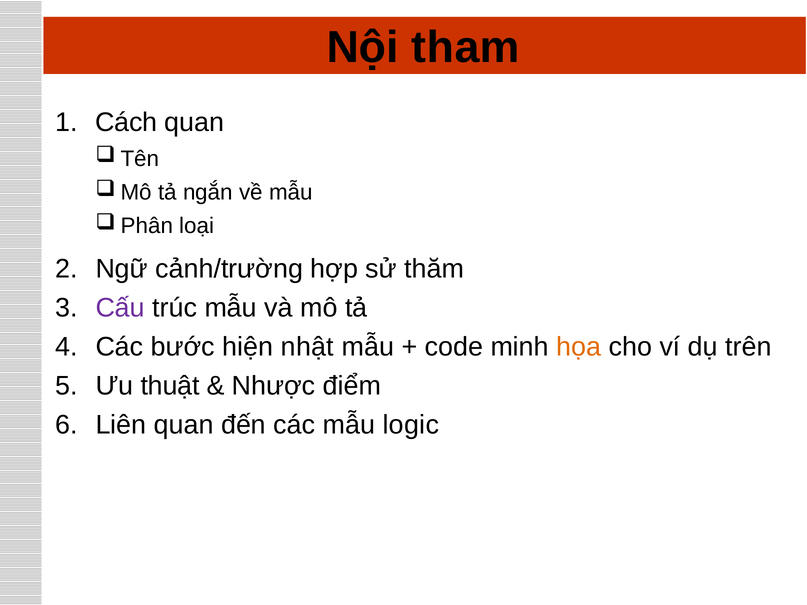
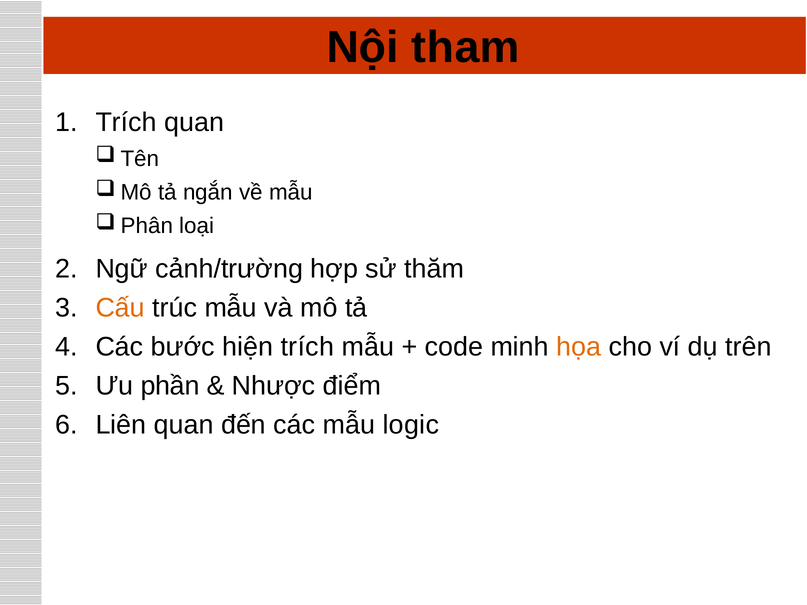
Cách at (126, 123): Cách -> Trích
Cấu colour: purple -> orange
hiện nhật: nhật -> trích
thuật: thuật -> phần
